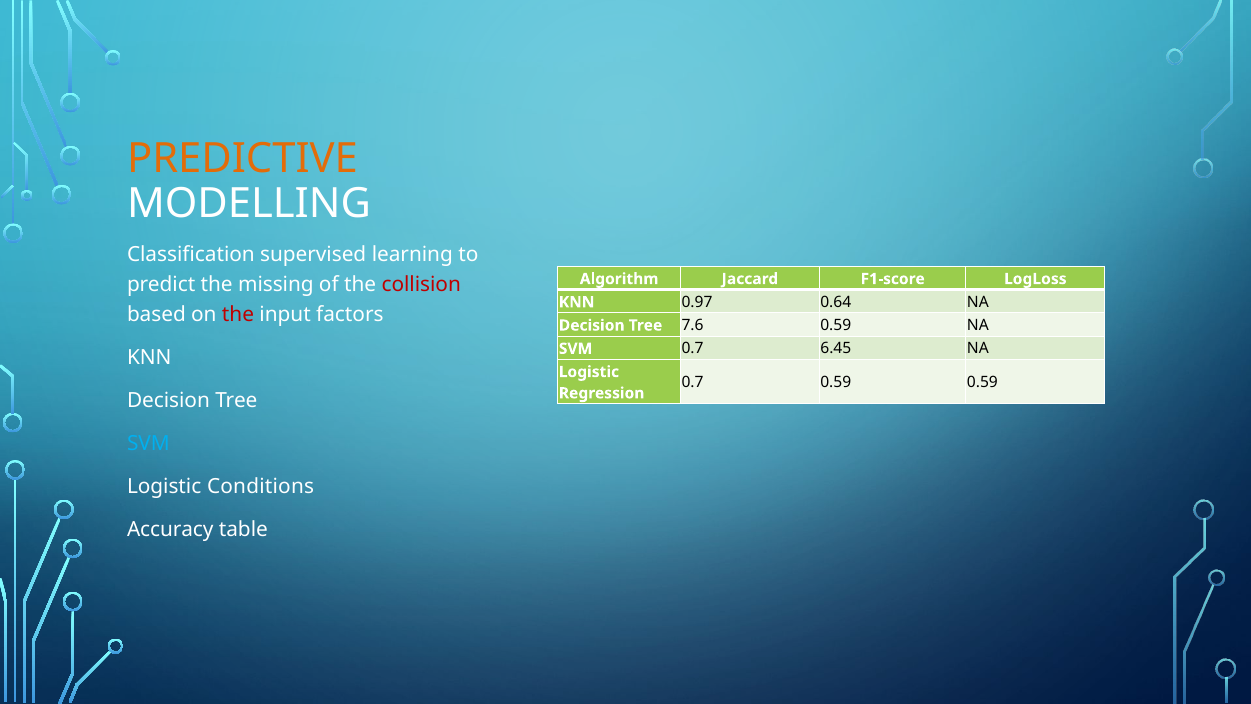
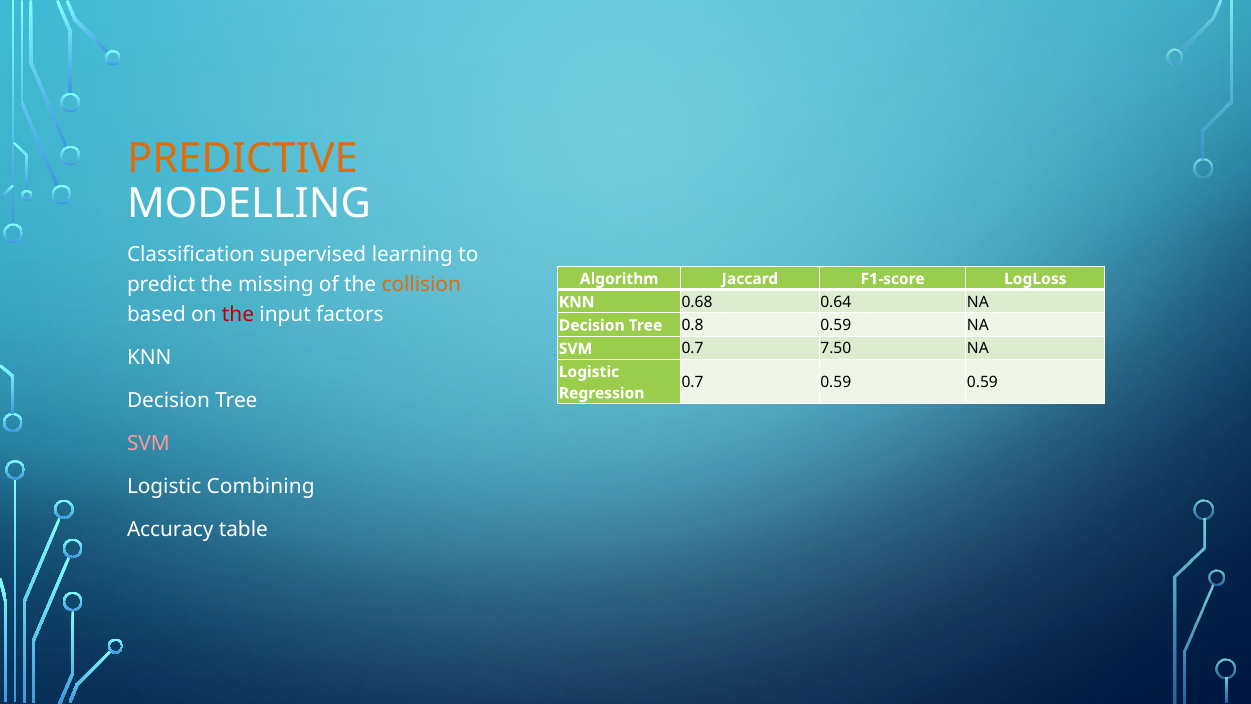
collision colour: red -> orange
0.97: 0.97 -> 0.68
7.6: 7.6 -> 0.8
6.45: 6.45 -> 7.50
SVM at (148, 444) colour: light blue -> pink
Conditions: Conditions -> Combining
